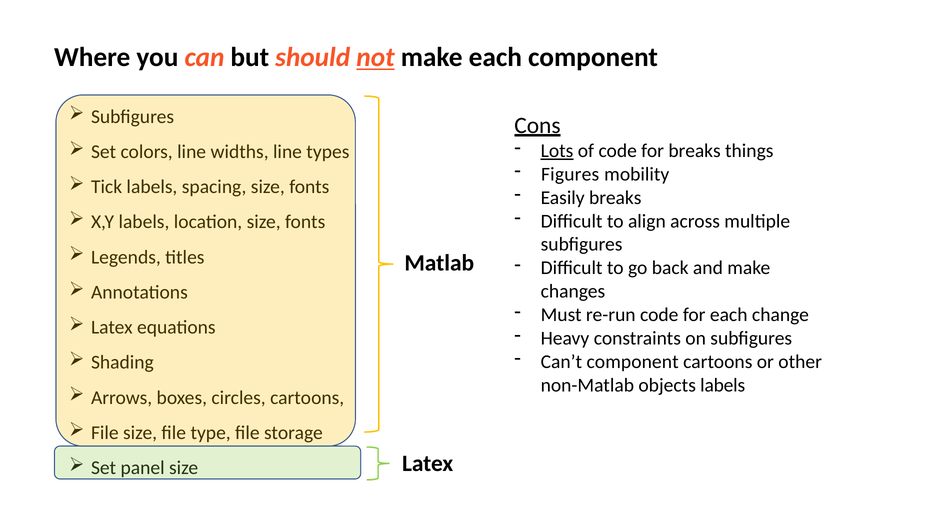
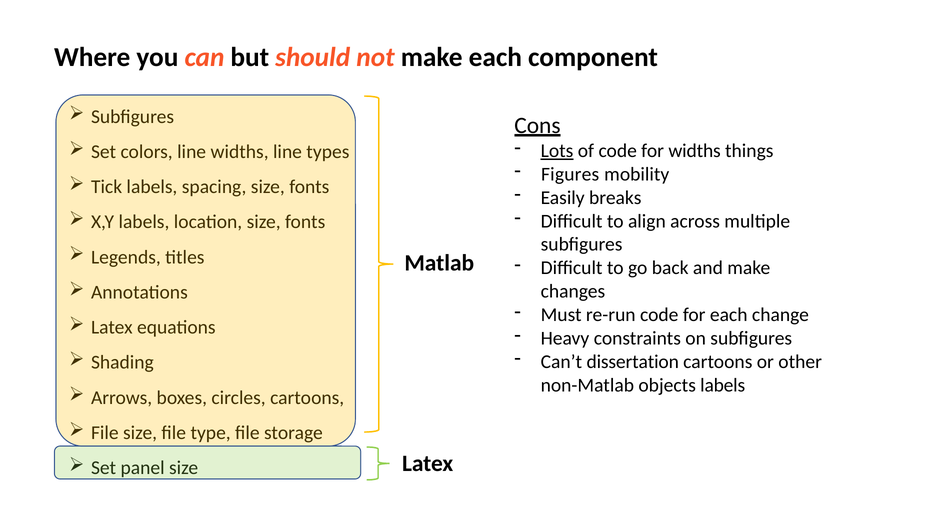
not underline: present -> none
for breaks: breaks -> widths
Can’t component: component -> dissertation
